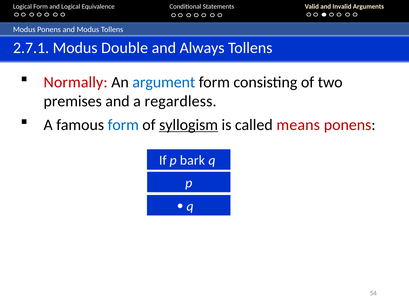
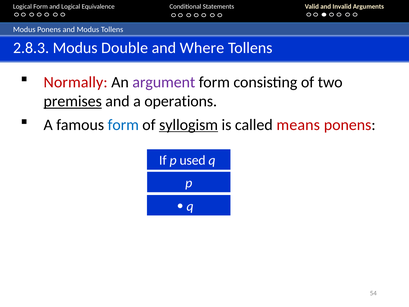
2.7.1: 2.7.1 -> 2.8.3
Always: Always -> Where
argument colour: blue -> purple
premises underline: none -> present
regardless: regardless -> operations
bark: bark -> used
